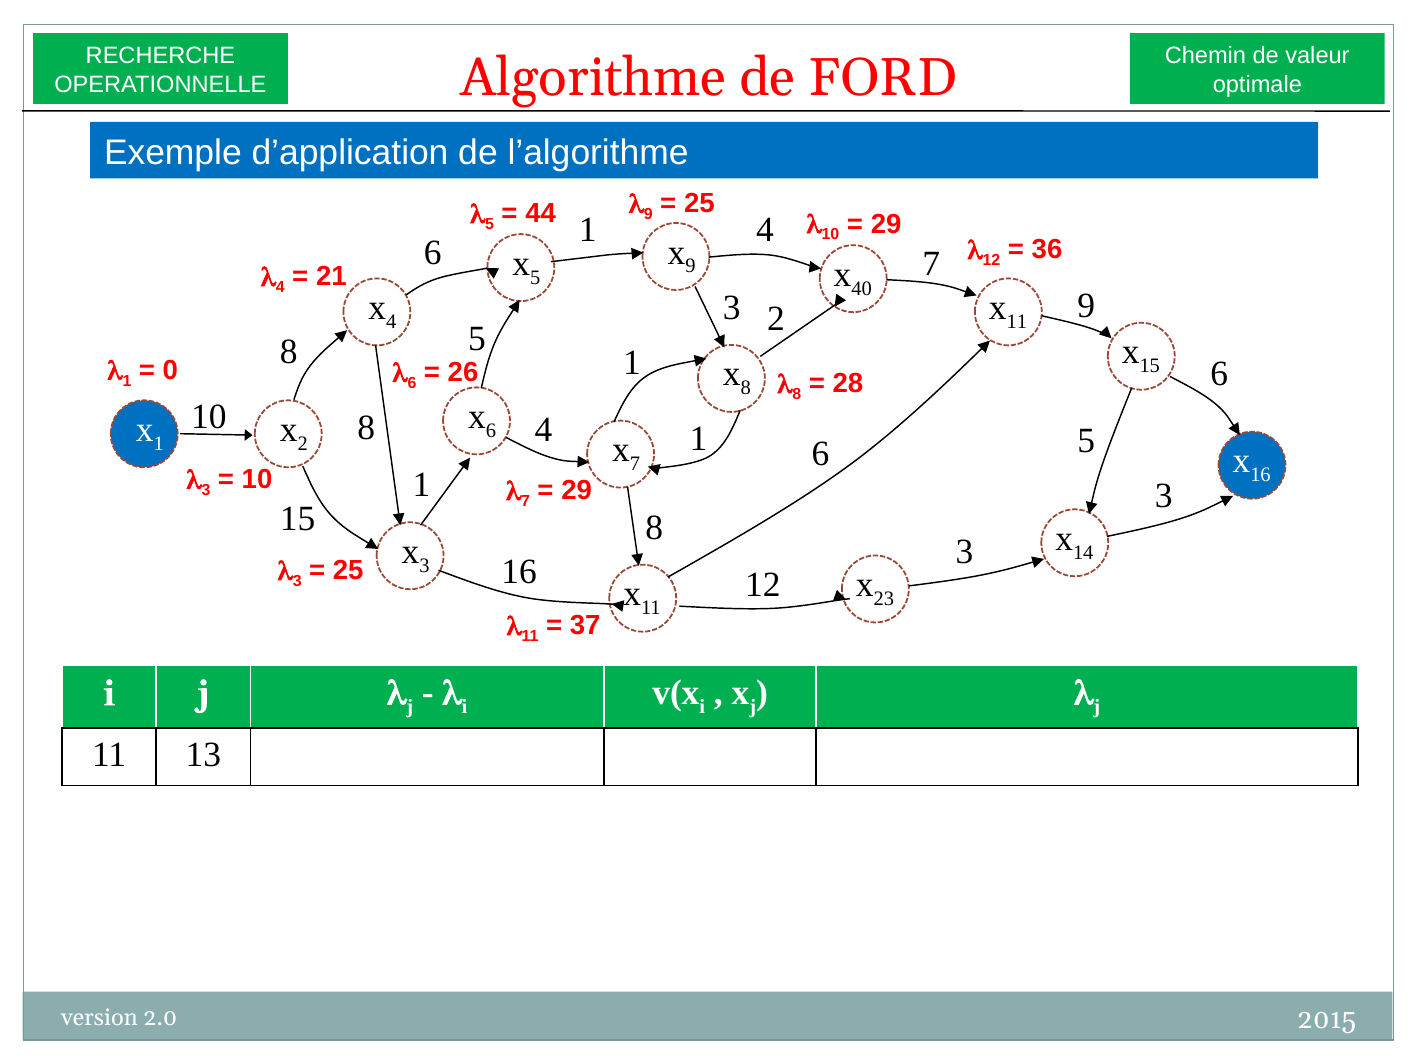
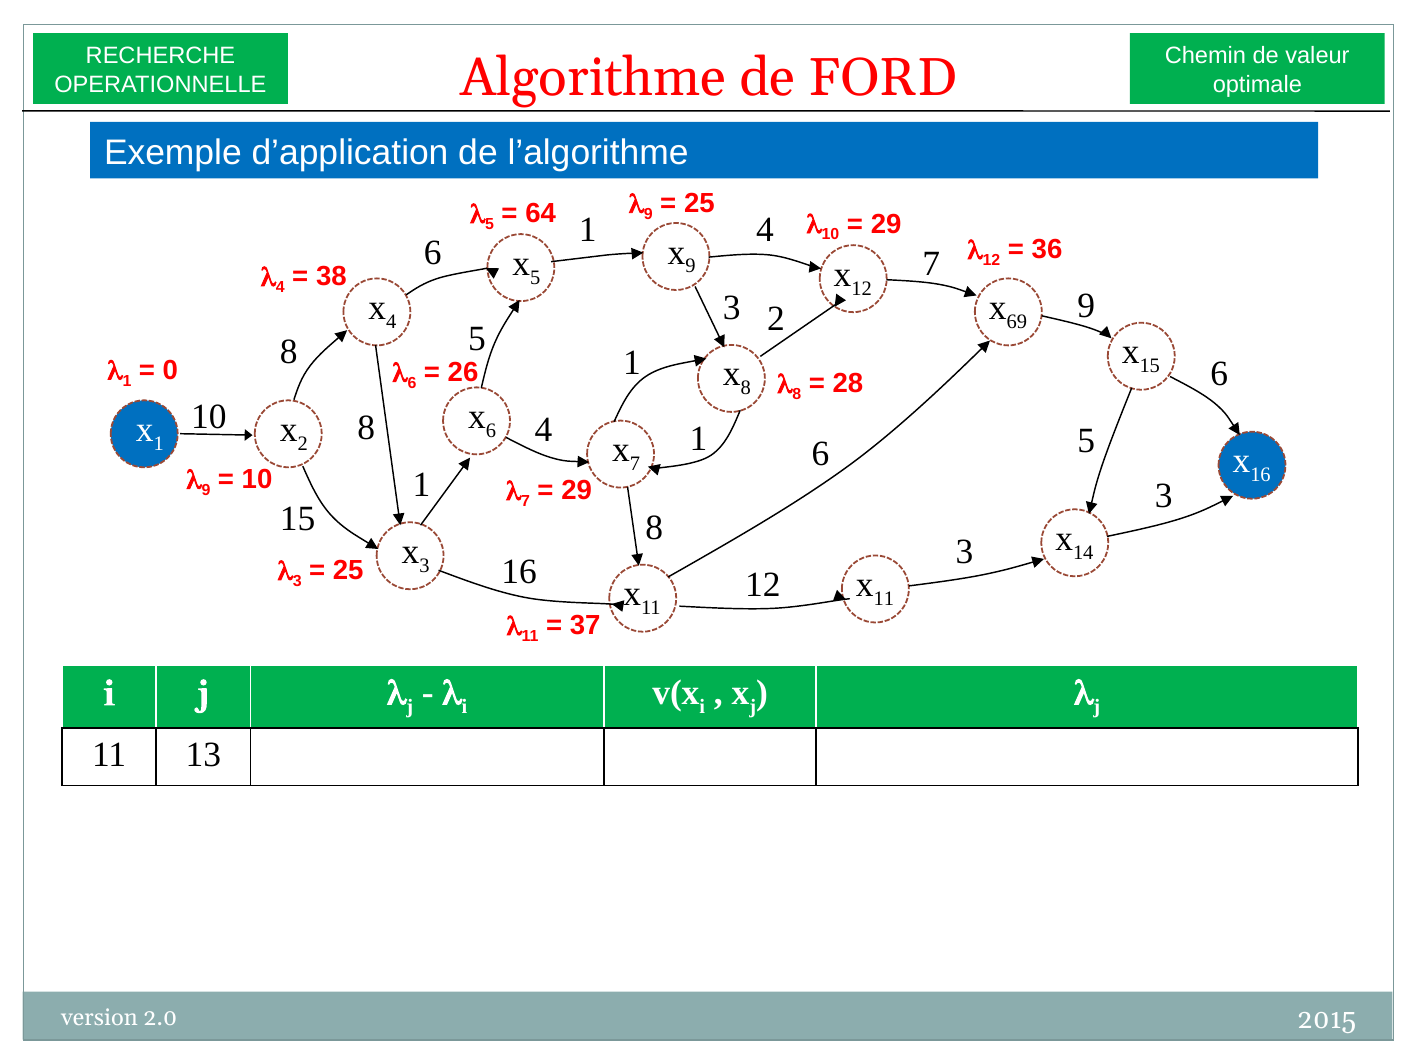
44: 44 -> 64
40 at (862, 288): 40 -> 12
21: 21 -> 38
11 at (1017, 321): 11 -> 69
3 at (206, 490): 3 -> 9
23 at (884, 598): 23 -> 11
